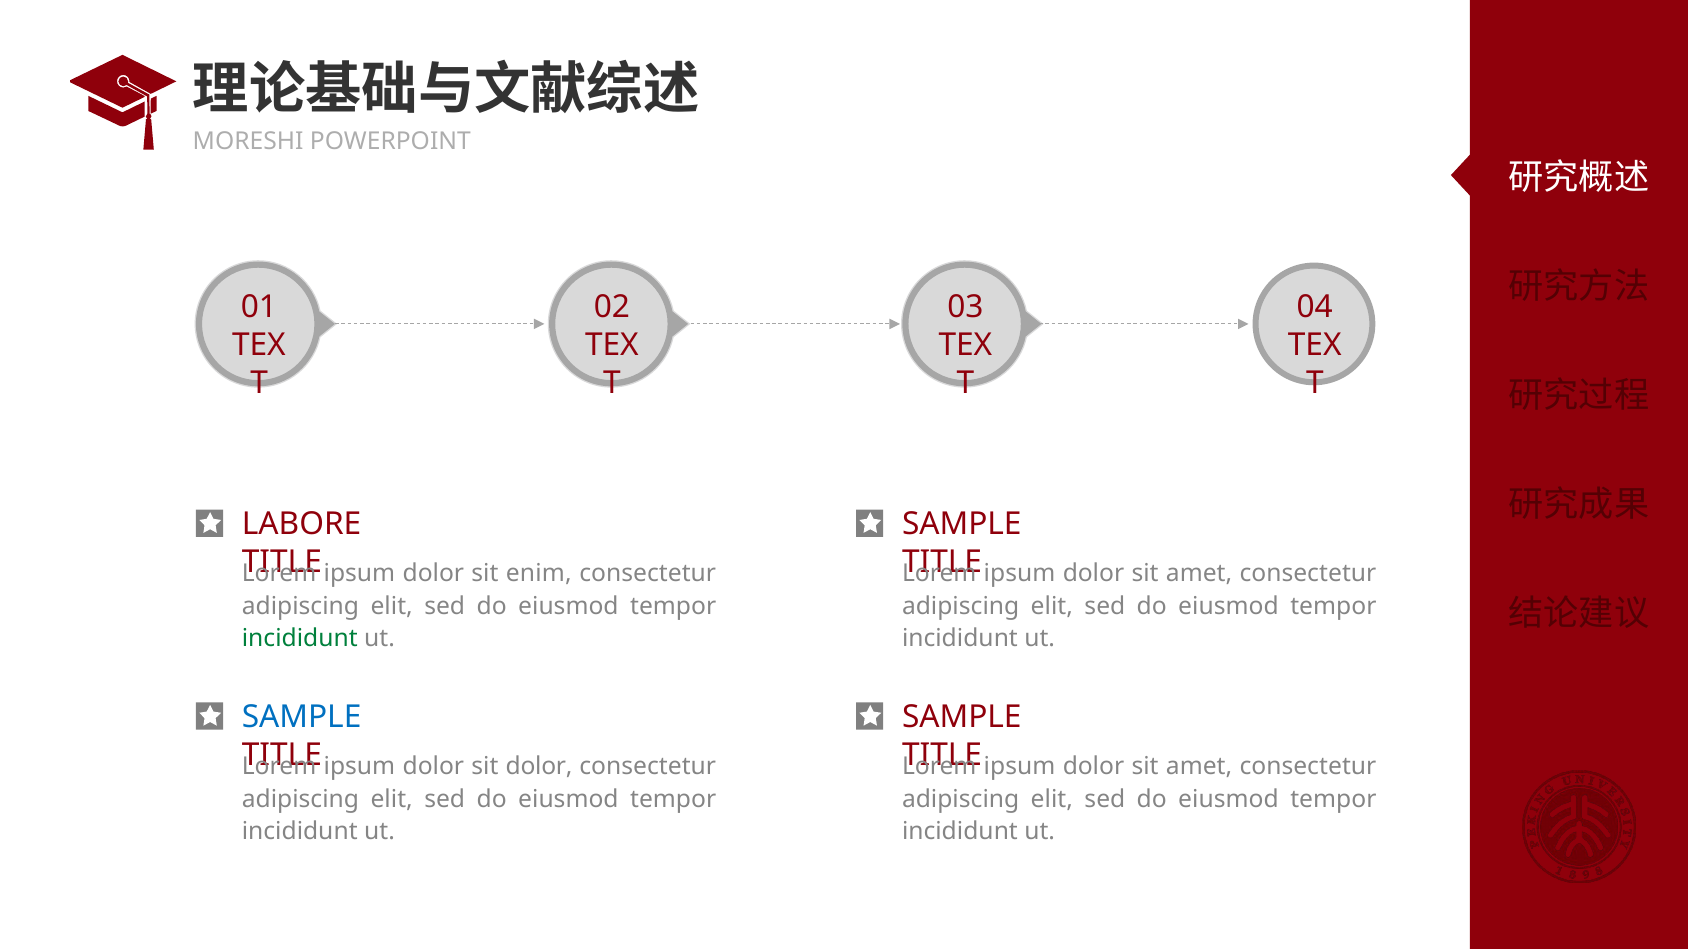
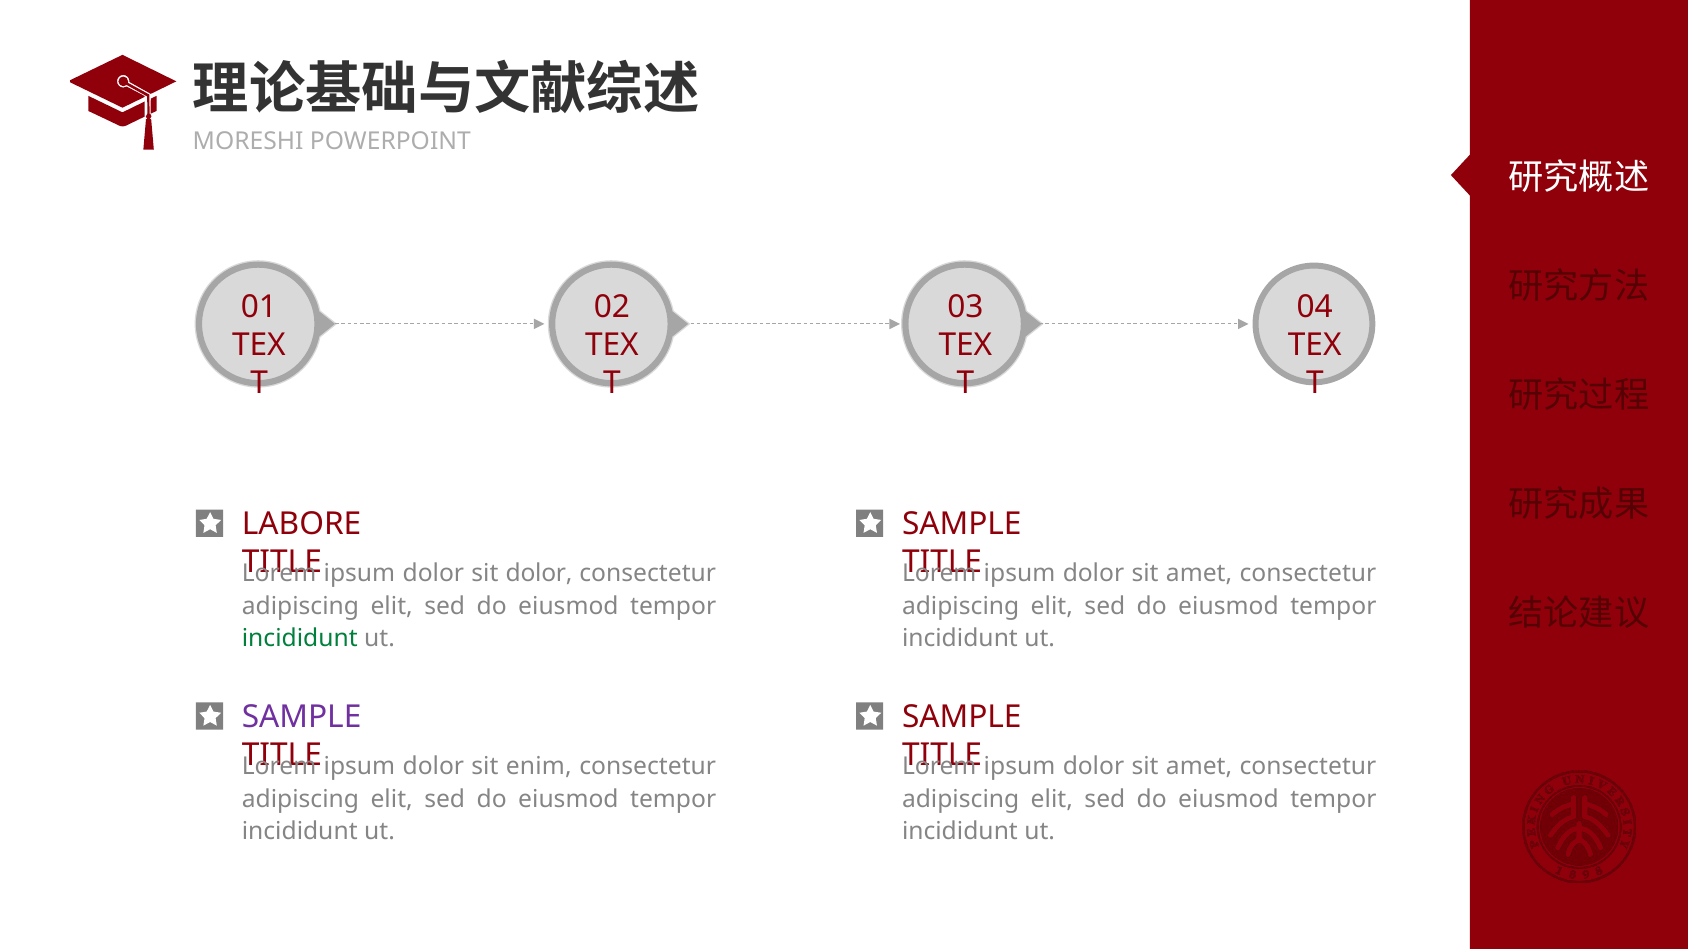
sit enim: enim -> dolor
SAMPLE at (302, 718) colour: blue -> purple
sit dolor: dolor -> enim
